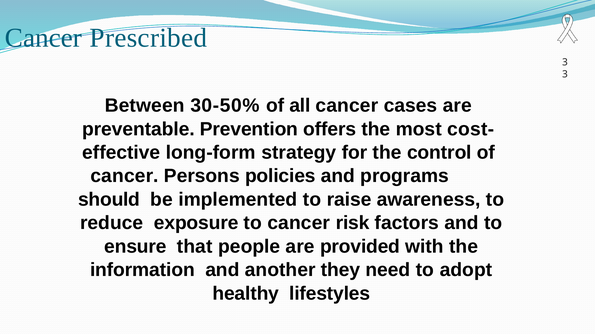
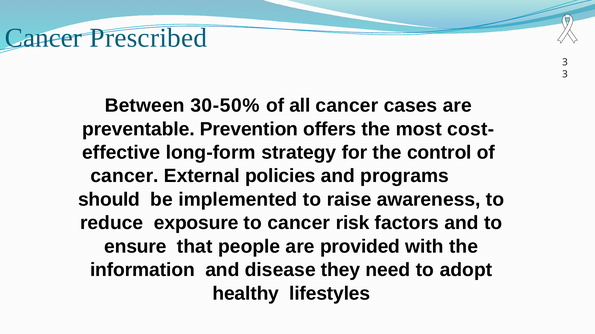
Persons: Persons -> External
another: another -> disease
